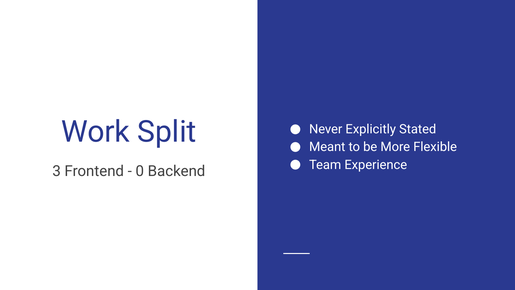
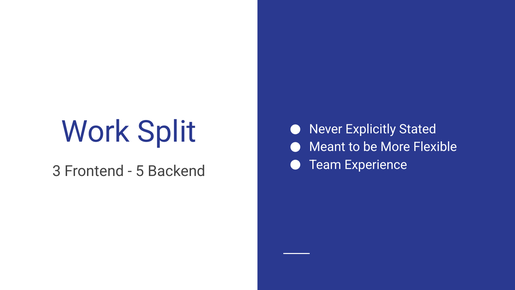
0: 0 -> 5
